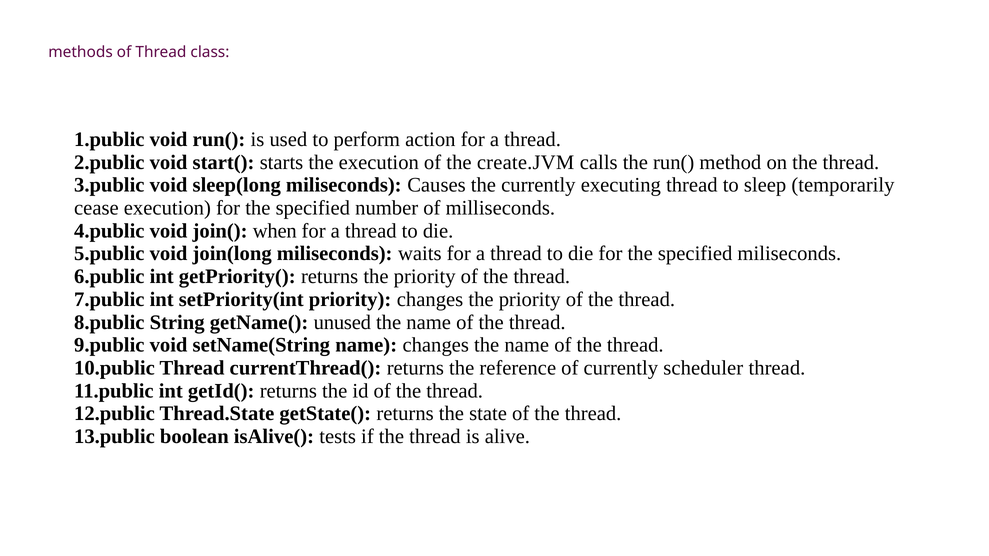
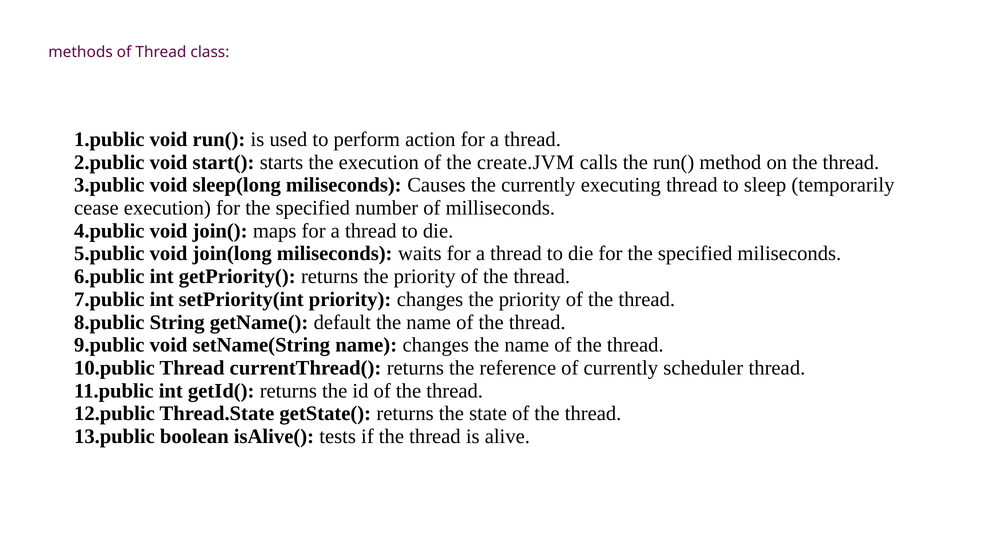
when: when -> maps
unused: unused -> default
